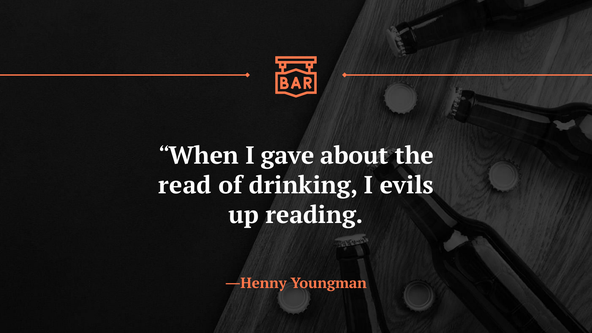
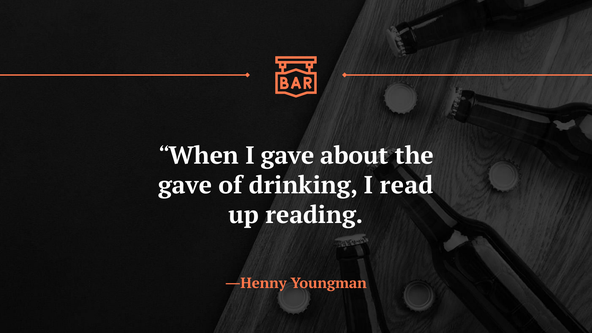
read at (185, 185): read -> gave
evils: evils -> read
